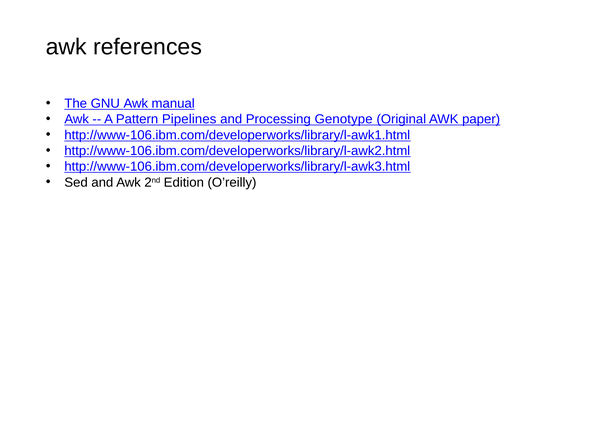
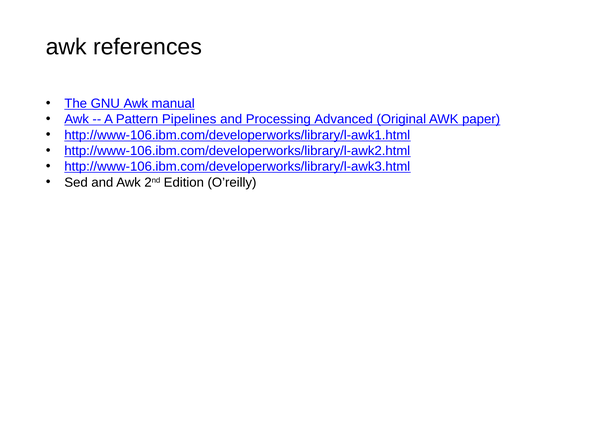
Genotype: Genotype -> Advanced
